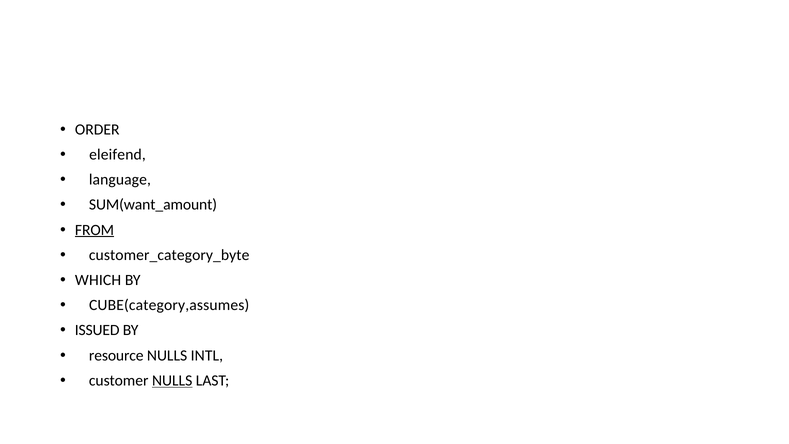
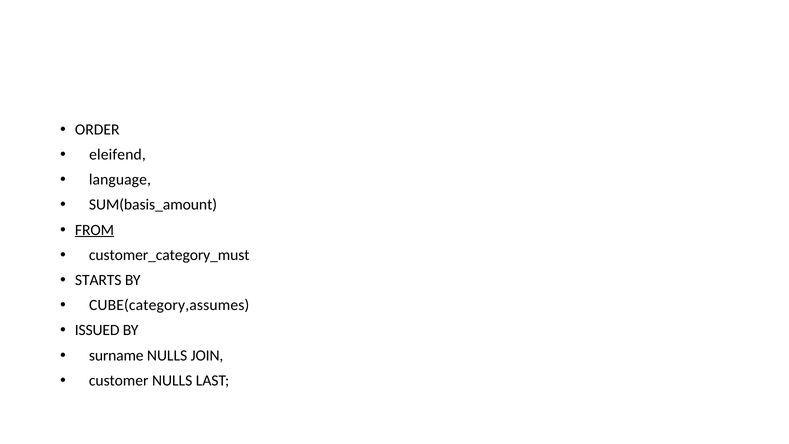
SUM(want_amount: SUM(want_amount -> SUM(basis_amount
customer_category_byte: customer_category_byte -> customer_category_must
WHICH: WHICH -> STARTS
resource: resource -> surname
INTL: INTL -> JOIN
NULLS at (172, 380) underline: present -> none
